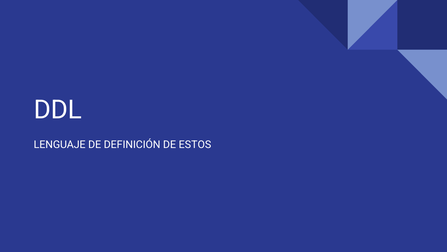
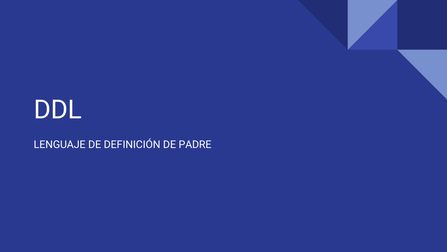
ESTOS: ESTOS -> PADRE
